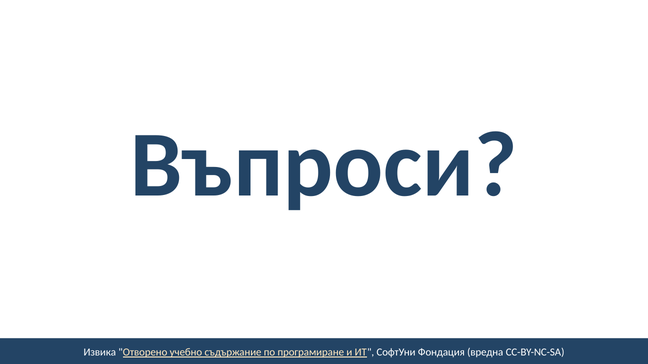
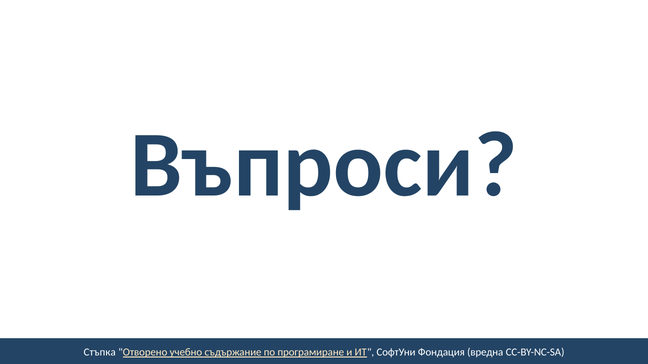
Извика: Извика -> Стъпка
